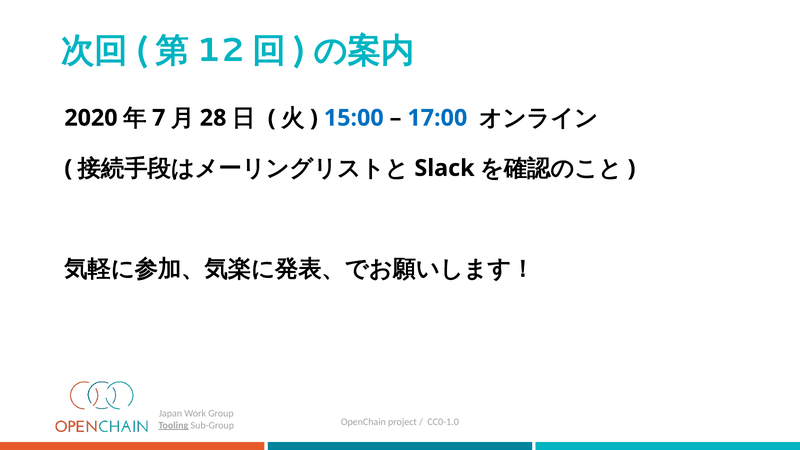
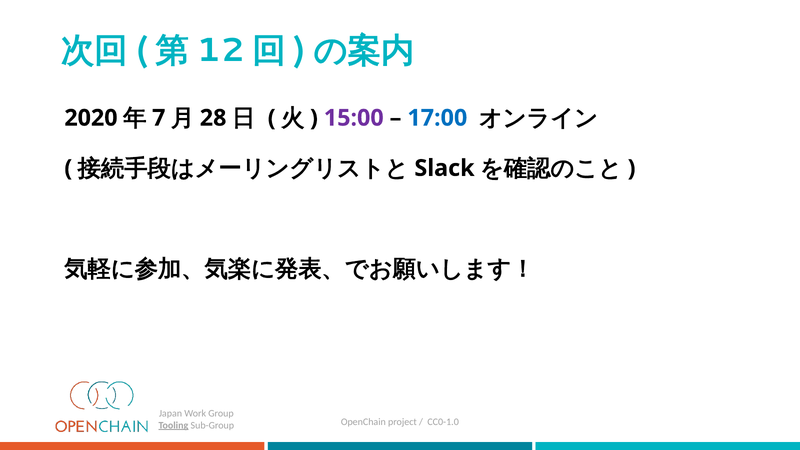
15:00 colour: blue -> purple
